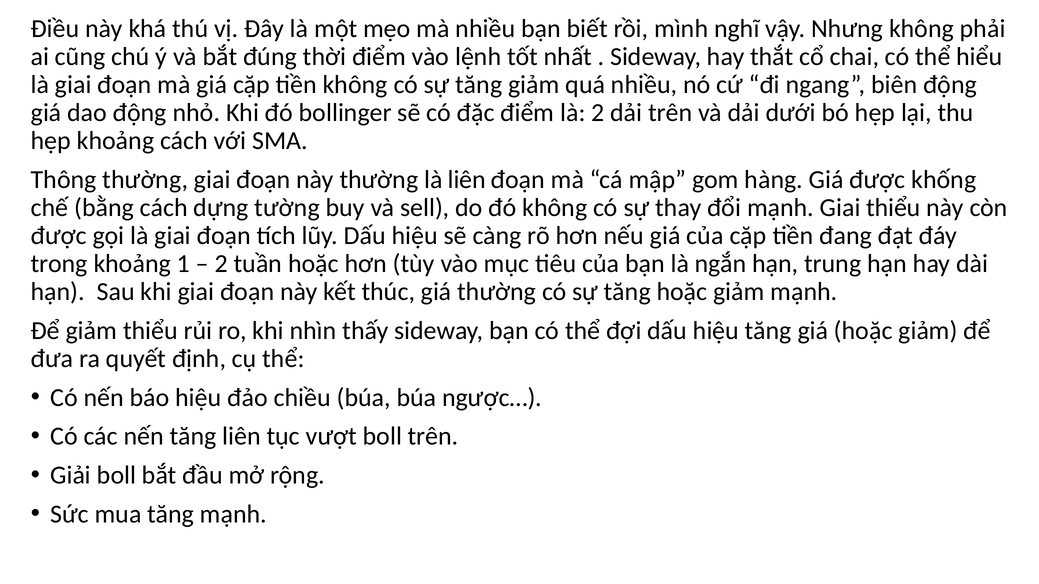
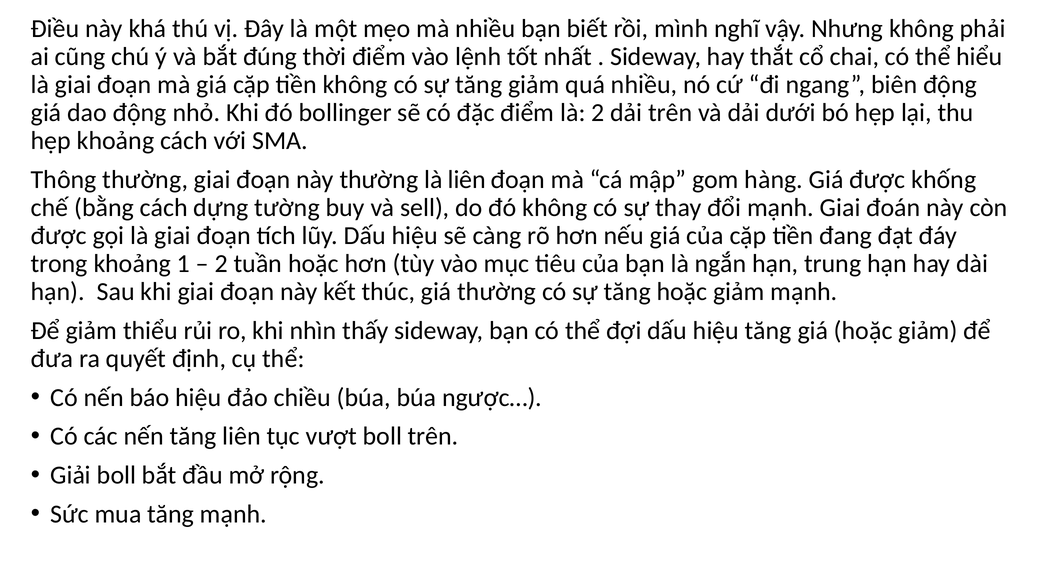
Giai thiểu: thiểu -> đoán
